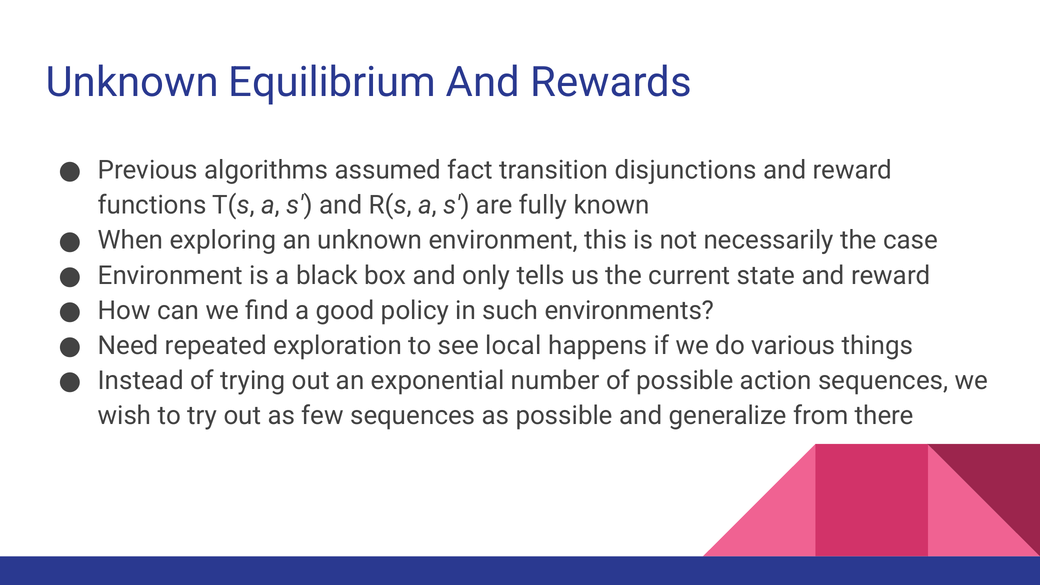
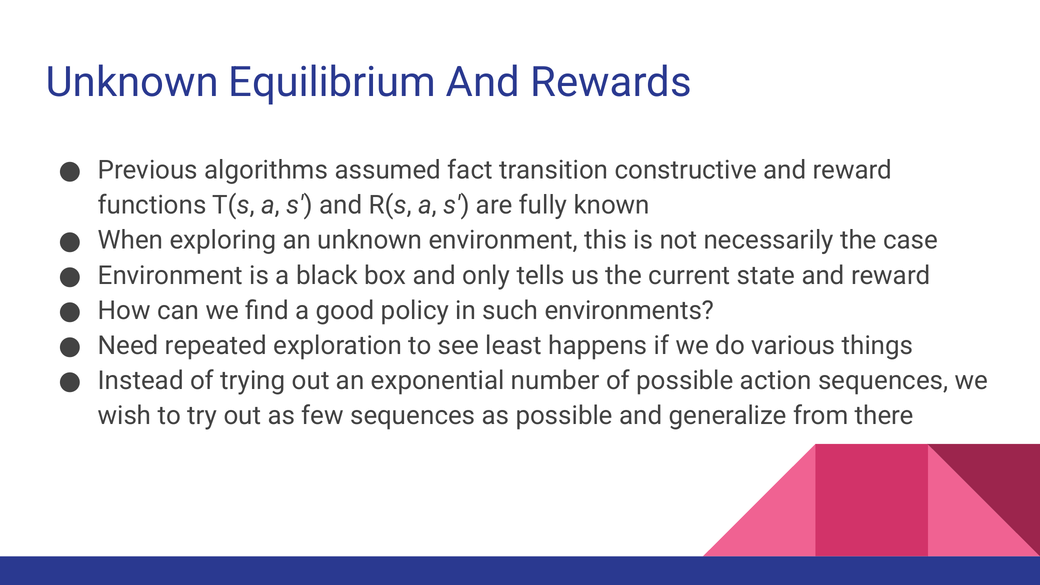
disjunctions: disjunctions -> constructive
local: local -> least
